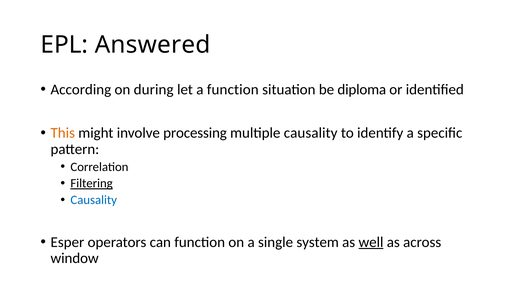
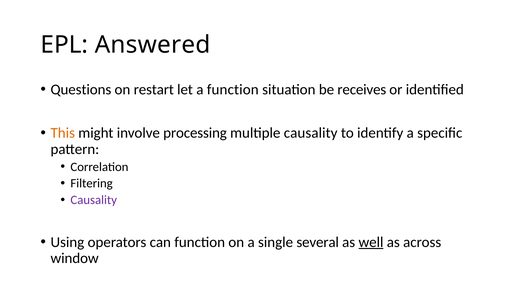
According: According -> Questions
during: during -> restart
diploma: diploma -> receives
Filtering underline: present -> none
Causality at (94, 200) colour: blue -> purple
Esper: Esper -> Using
system: system -> several
